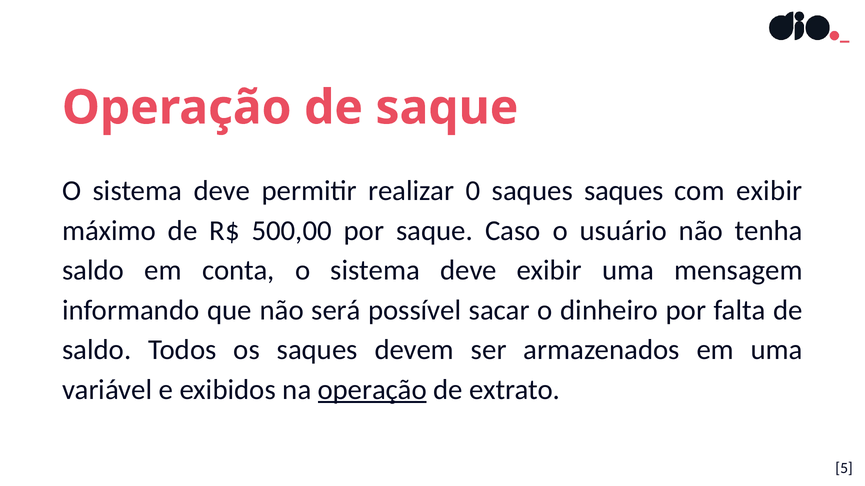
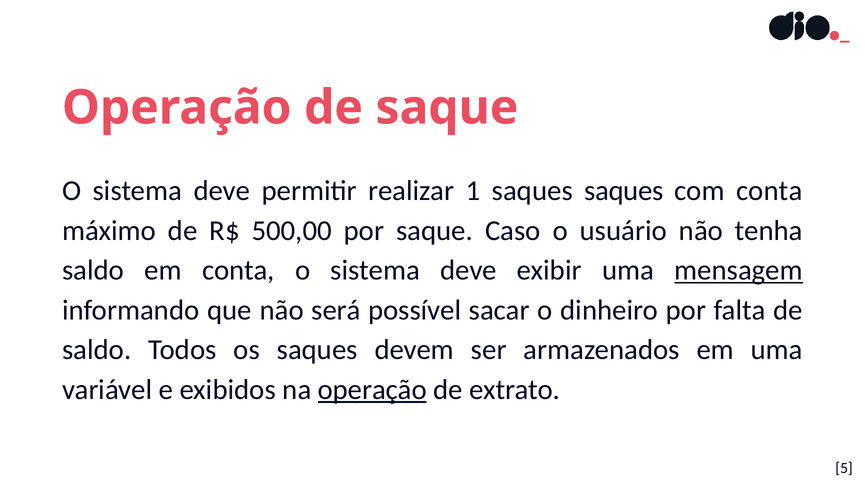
0: 0 -> 1
com exibir: exibir -> conta
mensagem underline: none -> present
